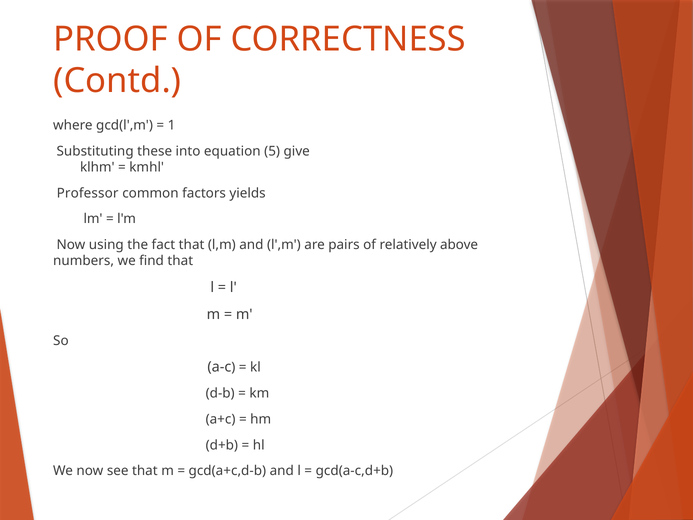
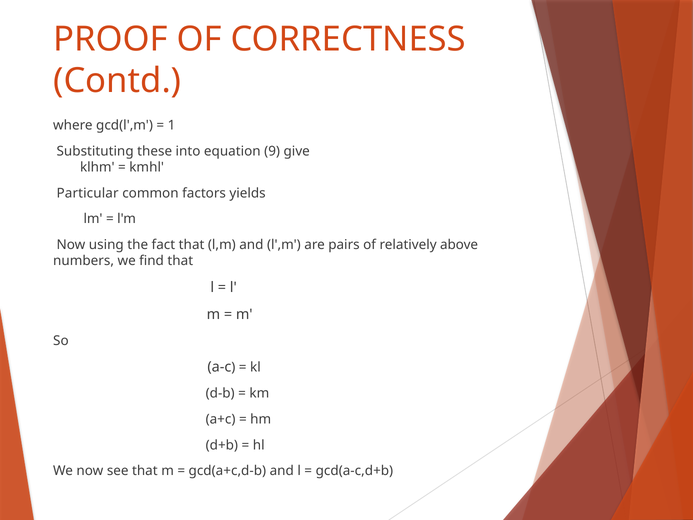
5: 5 -> 9
Professor: Professor -> Particular
